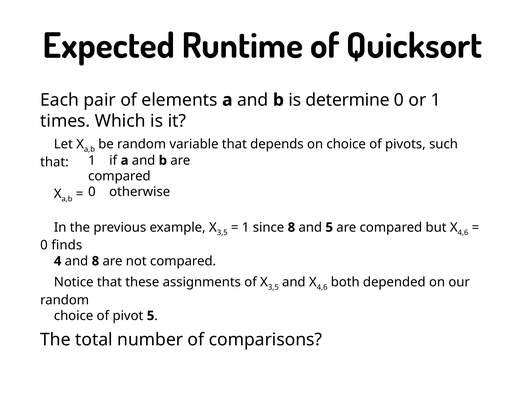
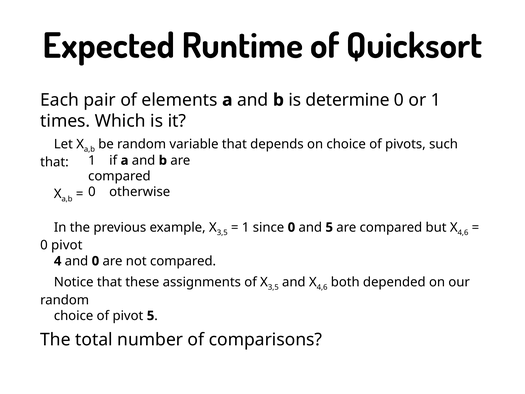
since 8: 8 -> 0
0 finds: finds -> pivot
and 8: 8 -> 0
